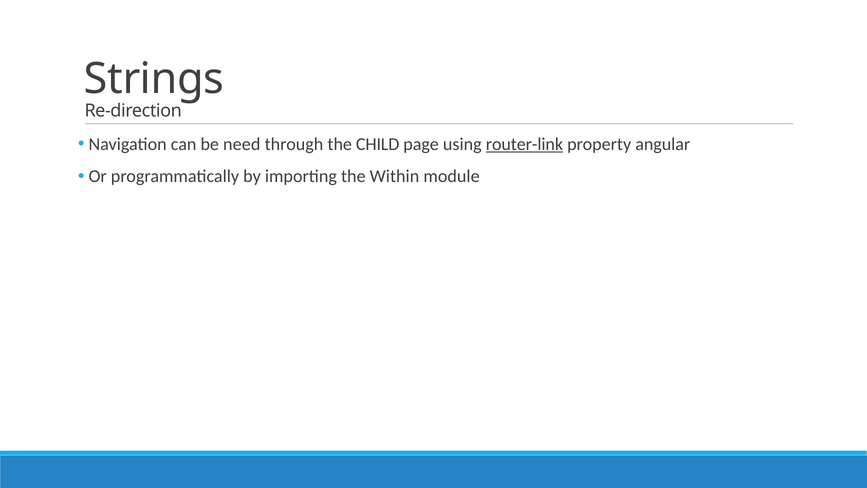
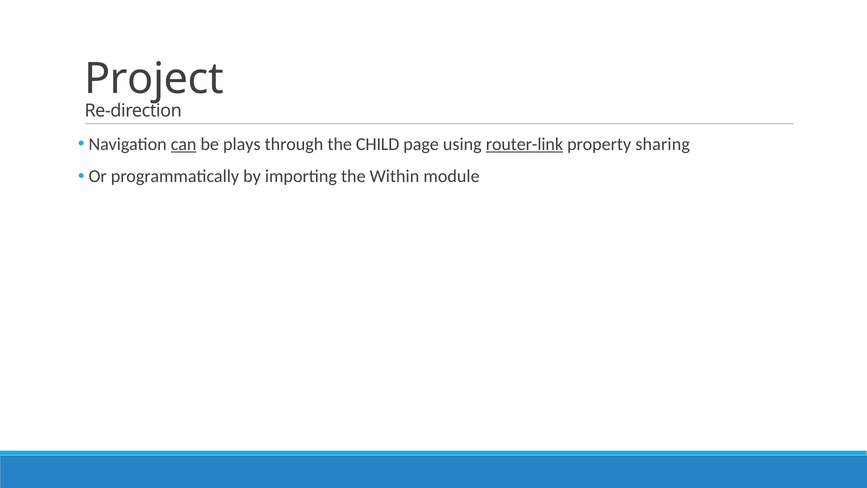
Strings: Strings -> Project
can underline: none -> present
need: need -> plays
angular: angular -> sharing
